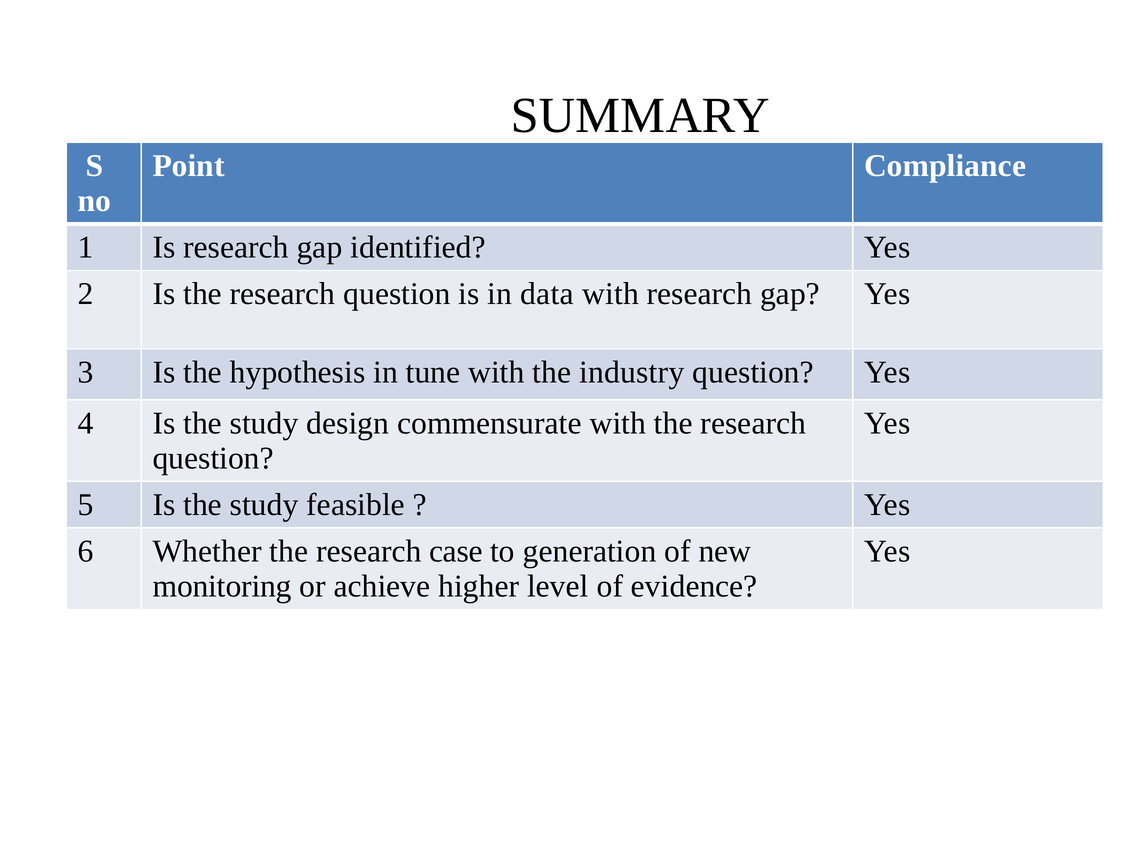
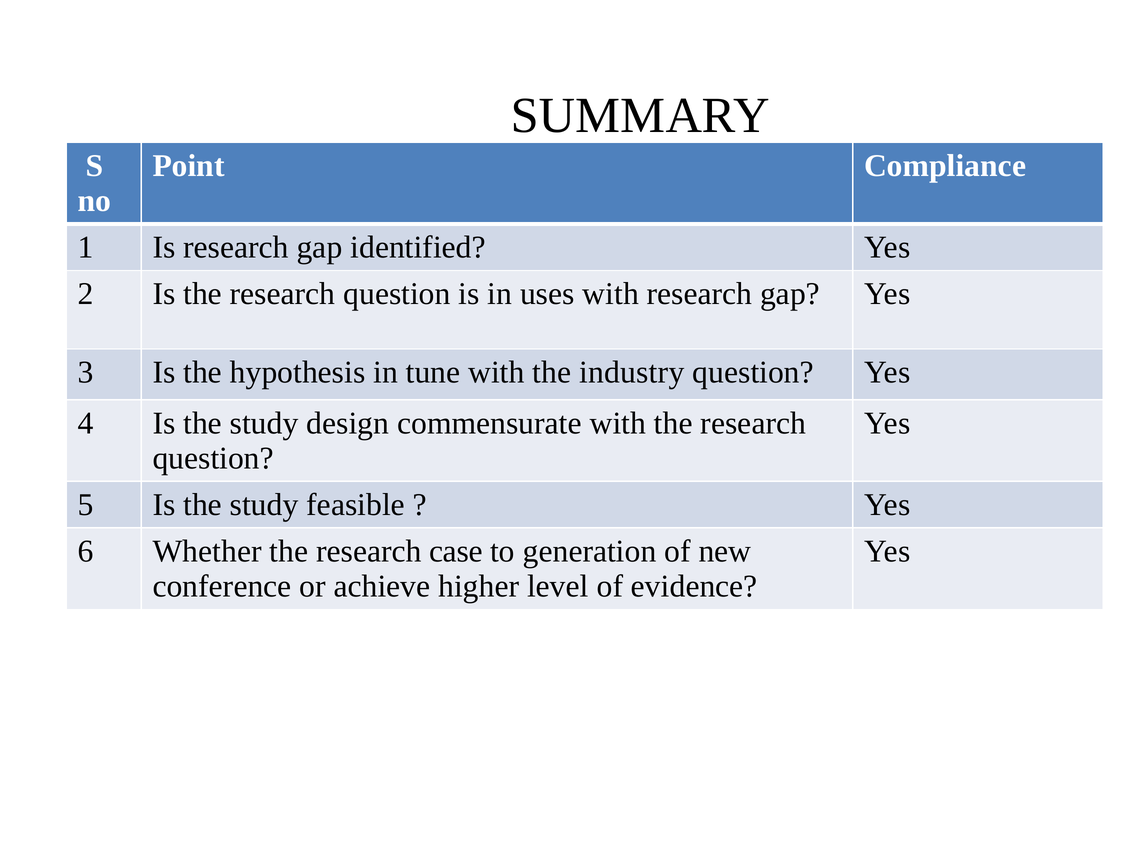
data: data -> uses
monitoring: monitoring -> conference
